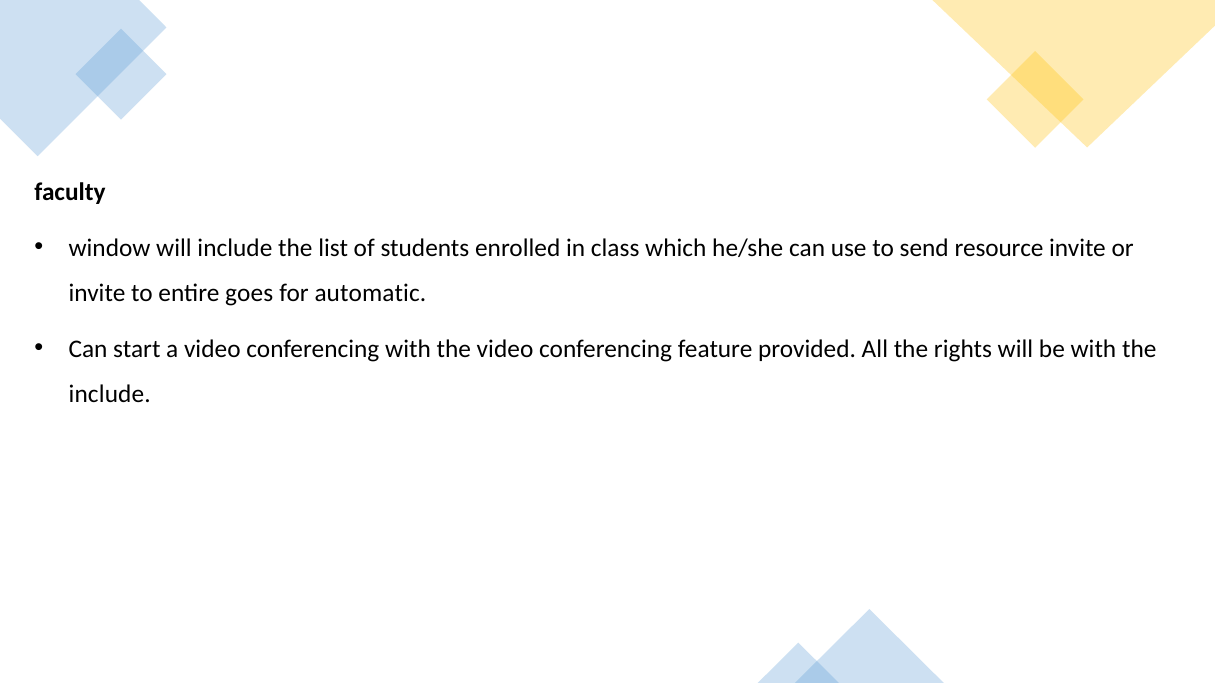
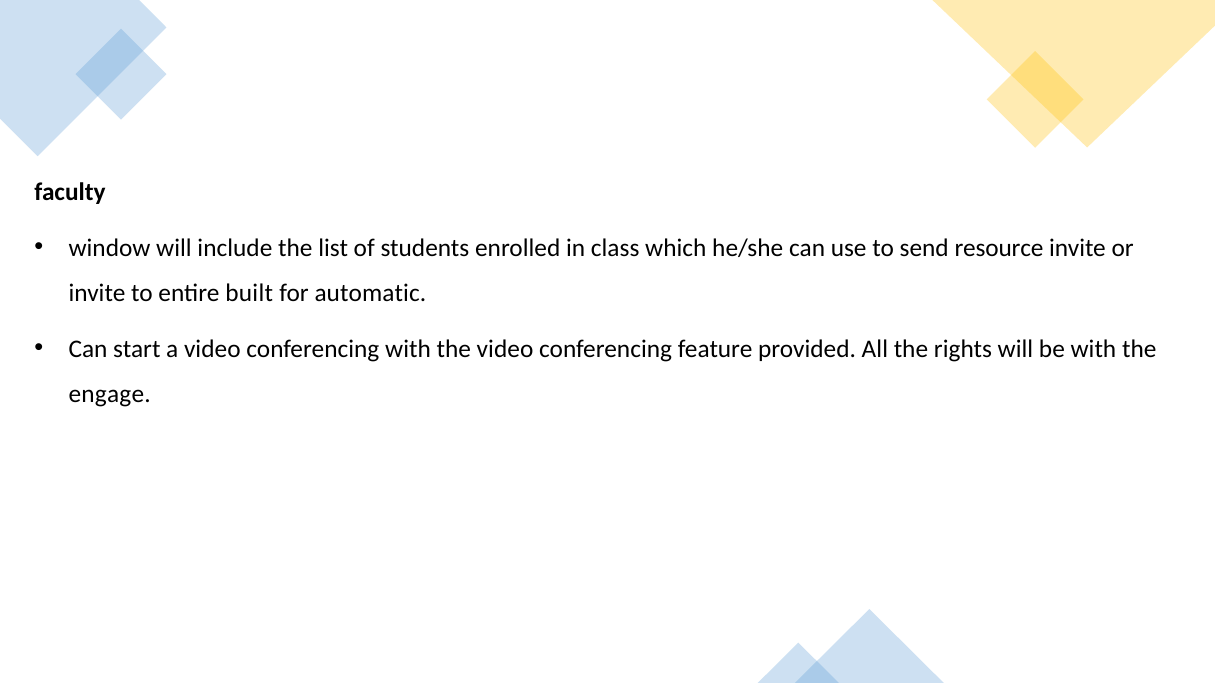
goes: goes -> built
include at (110, 395): include -> engage
